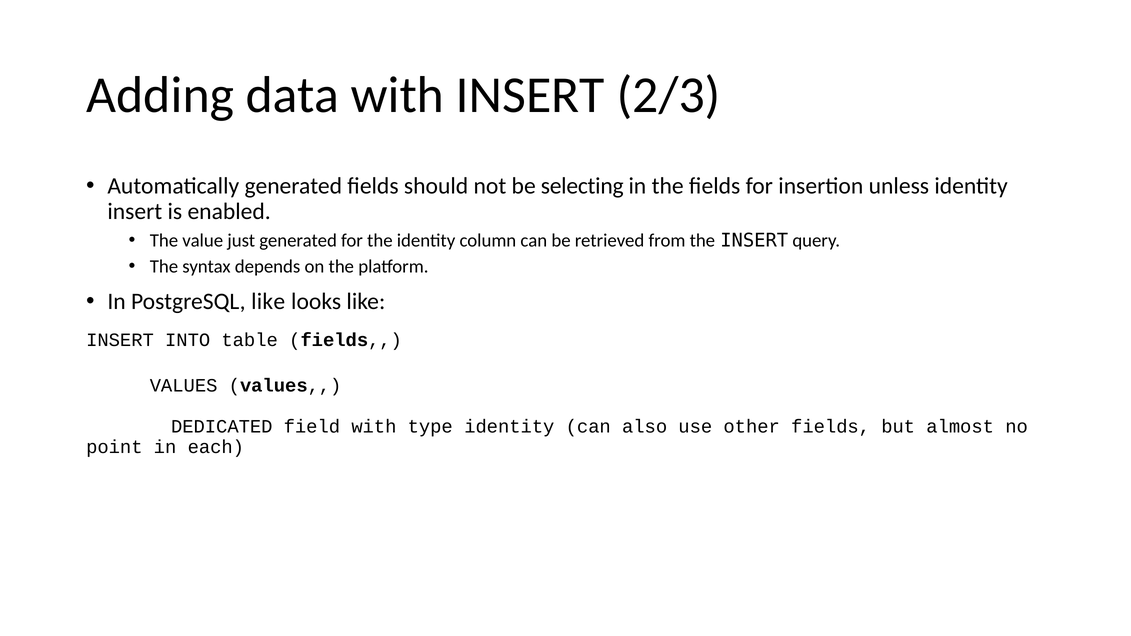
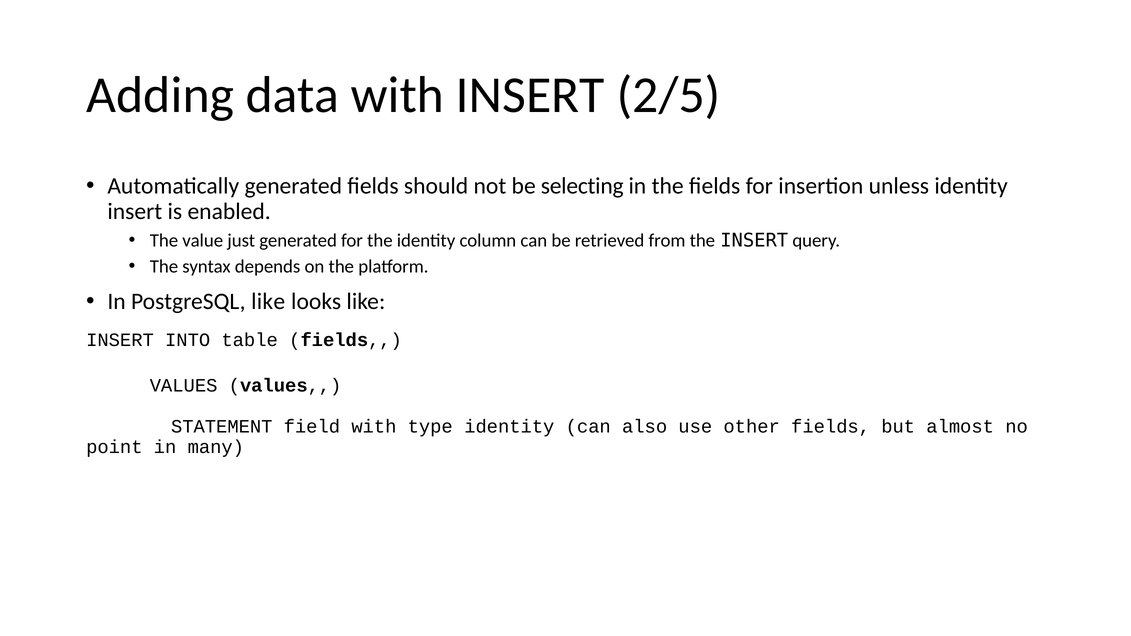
2/3: 2/3 -> 2/5
DEDICATED: DEDICATED -> STATEMENT
each: each -> many
